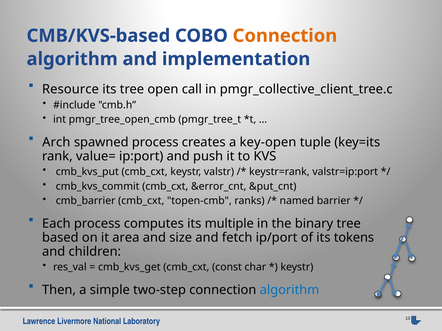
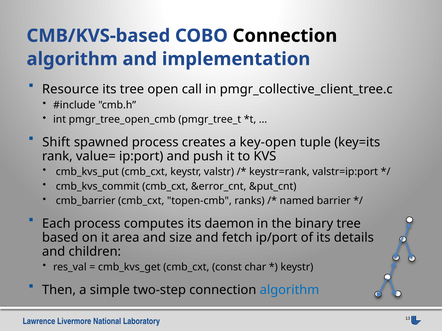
Connection at (285, 36) colour: orange -> black
Arch: Arch -> Shift
multiple: multiple -> daemon
tokens: tokens -> details
